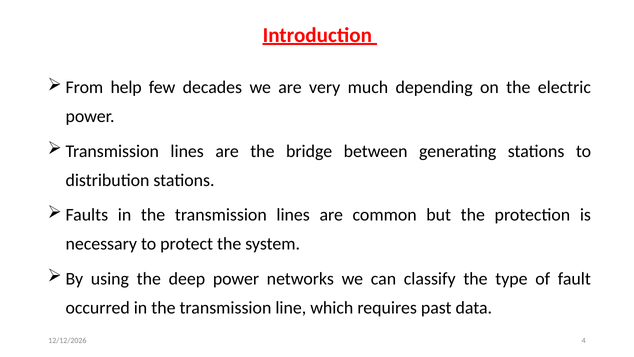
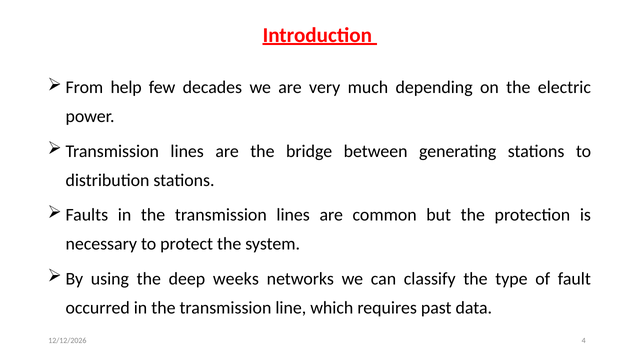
deep power: power -> weeks
